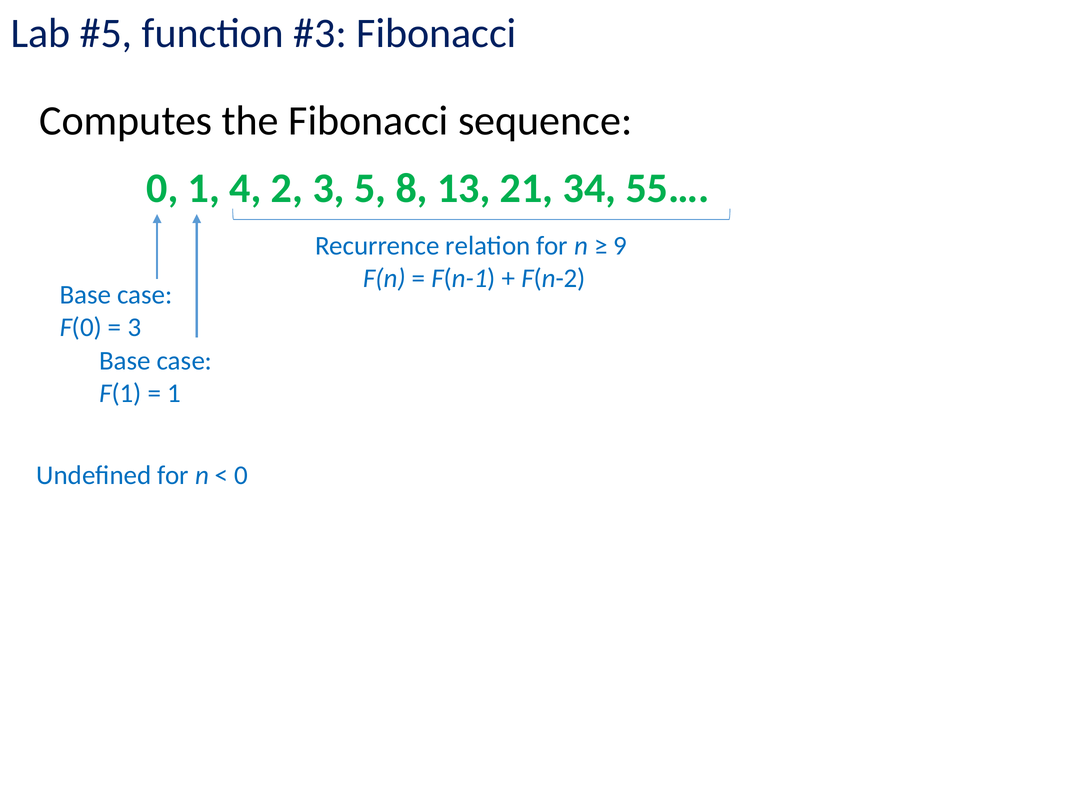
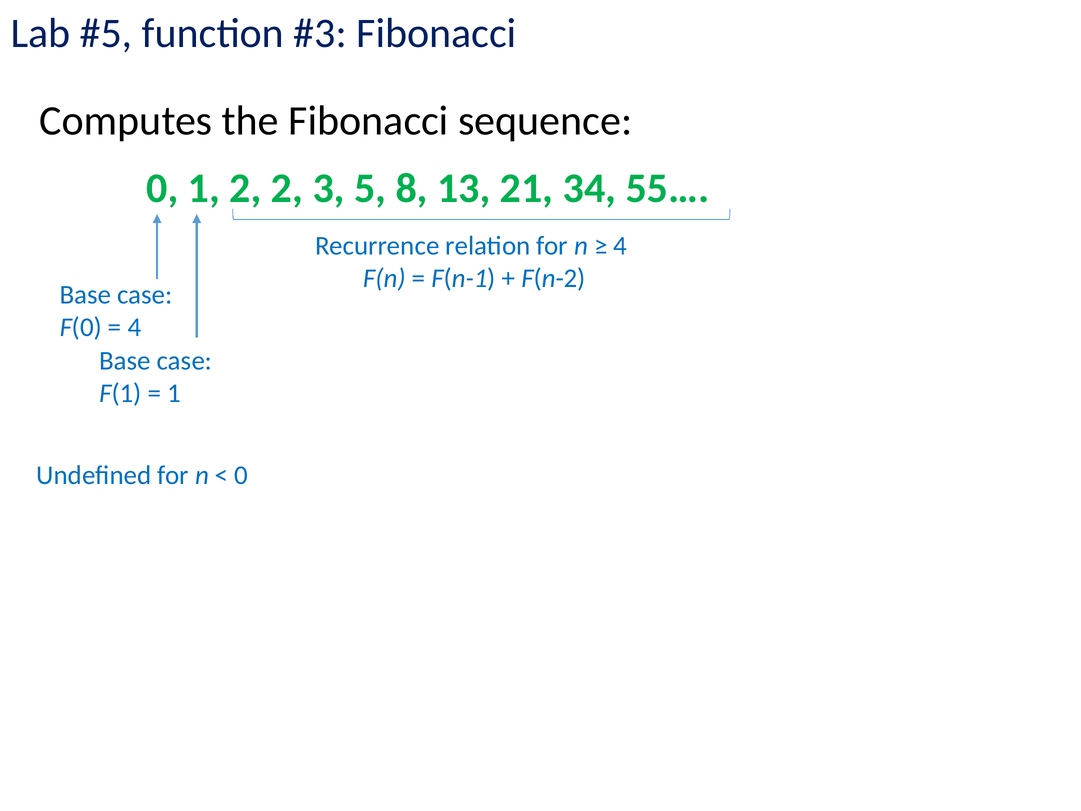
1 4: 4 -> 2
9 at (620, 246): 9 -> 4
3 at (134, 327): 3 -> 4
